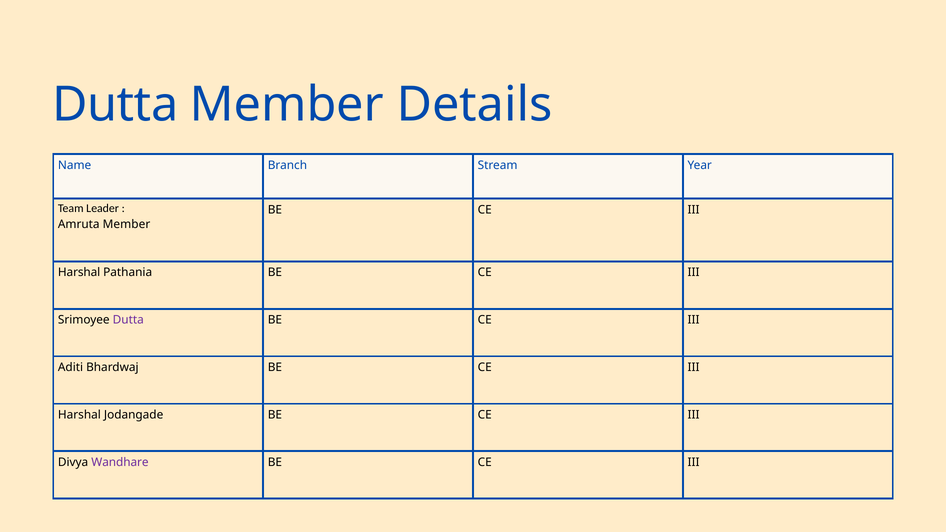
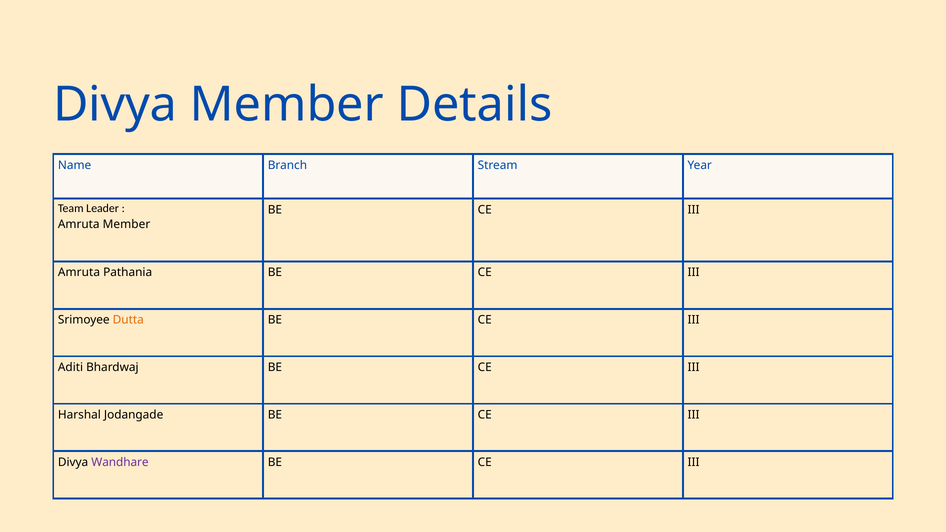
Dutta at (115, 105): Dutta -> Divya
Harshal at (79, 273): Harshal -> Amruta
Dutta at (128, 320) colour: purple -> orange
